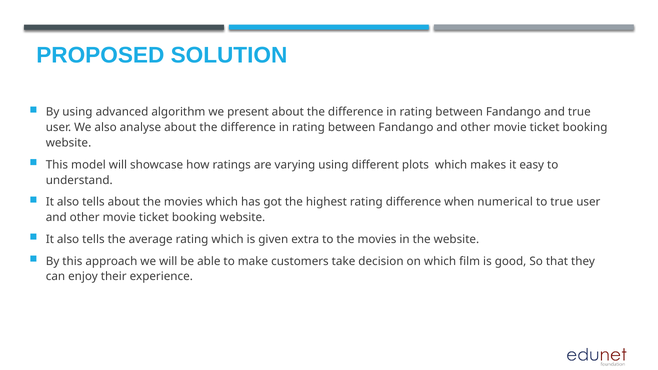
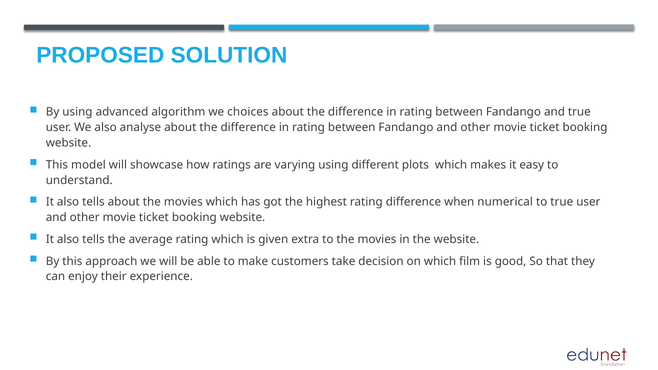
present: present -> choices
